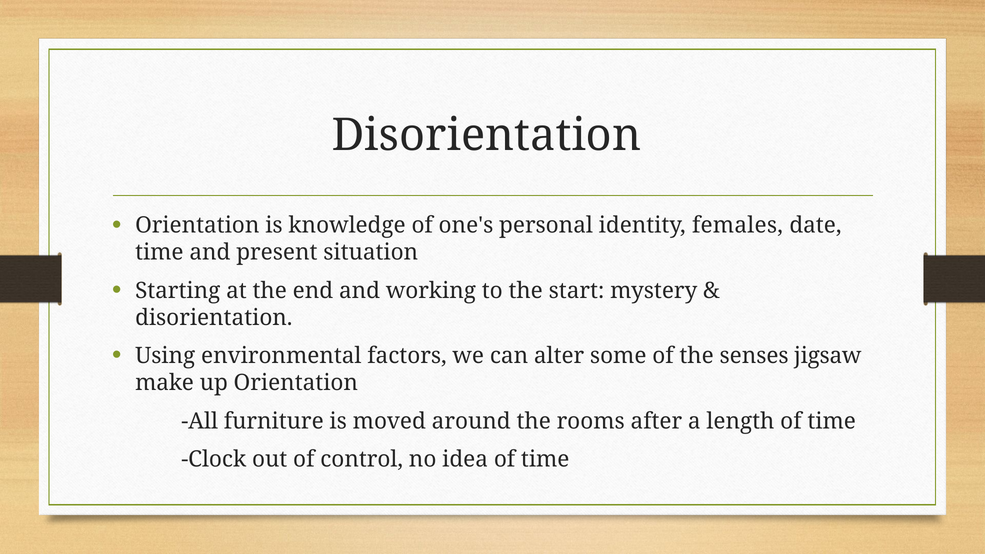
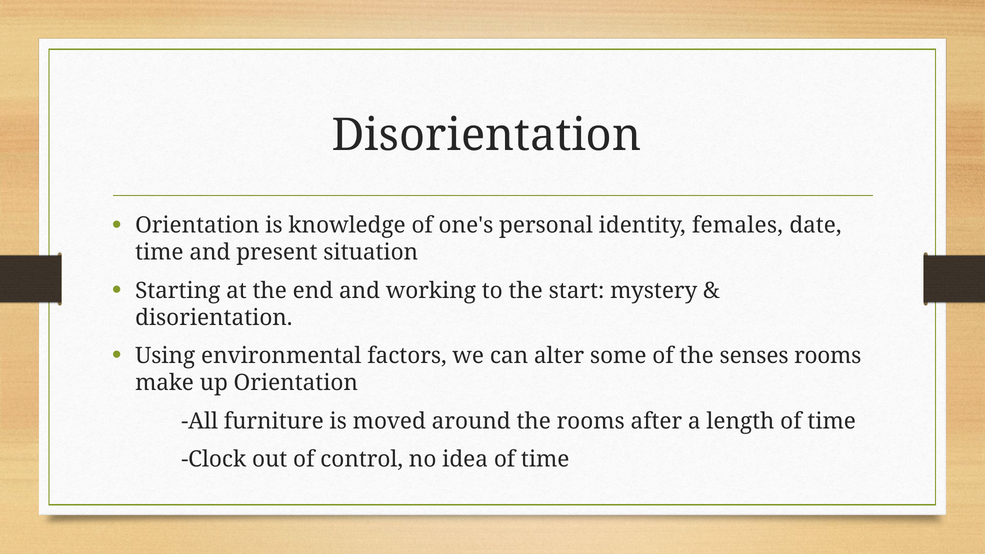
senses jigsaw: jigsaw -> rooms
